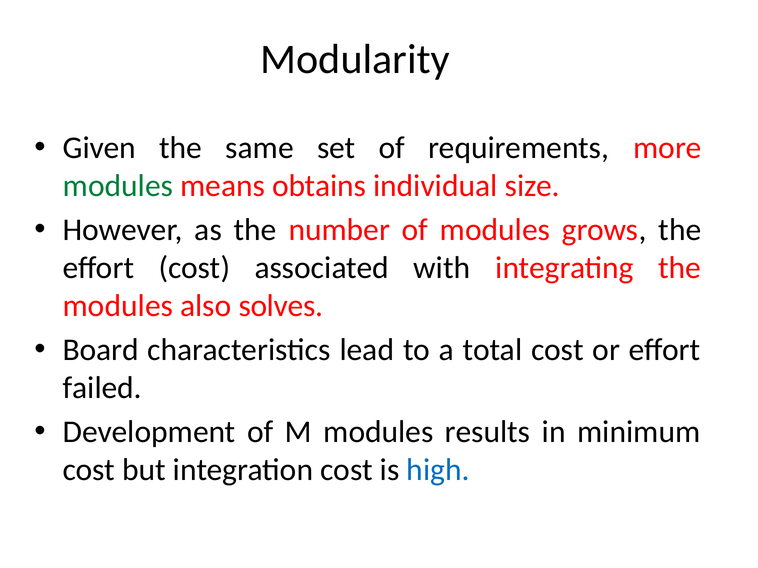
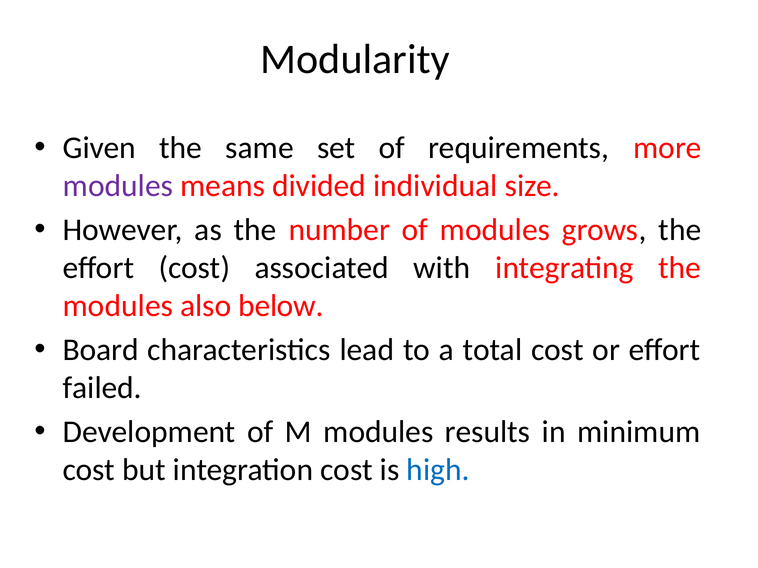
modules at (118, 186) colour: green -> purple
obtains: obtains -> divided
solves: solves -> below
